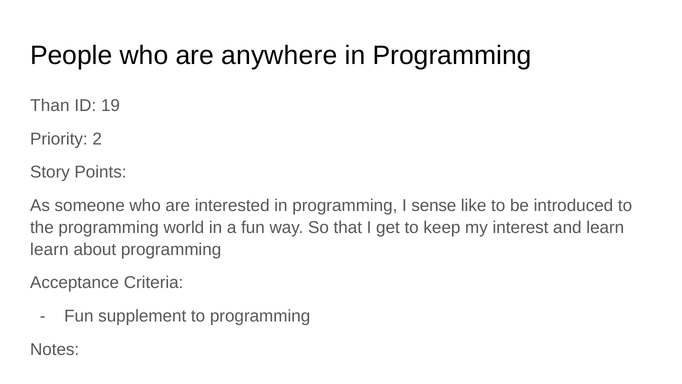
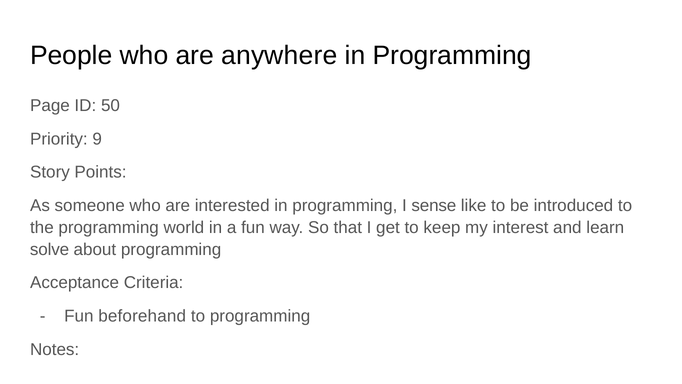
Than: Than -> Page
19: 19 -> 50
2: 2 -> 9
learn at (49, 249): learn -> solve
supplement: supplement -> beforehand
